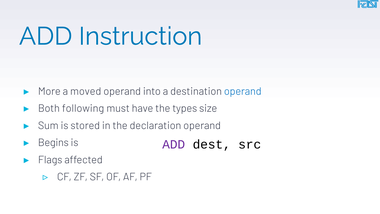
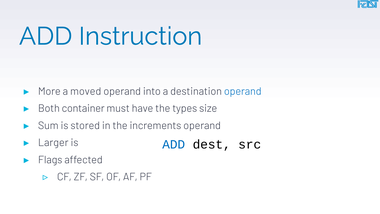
following: following -> container
declaration: declaration -> increments
Begins: Begins -> Larger
ADD at (174, 144) colour: purple -> blue
